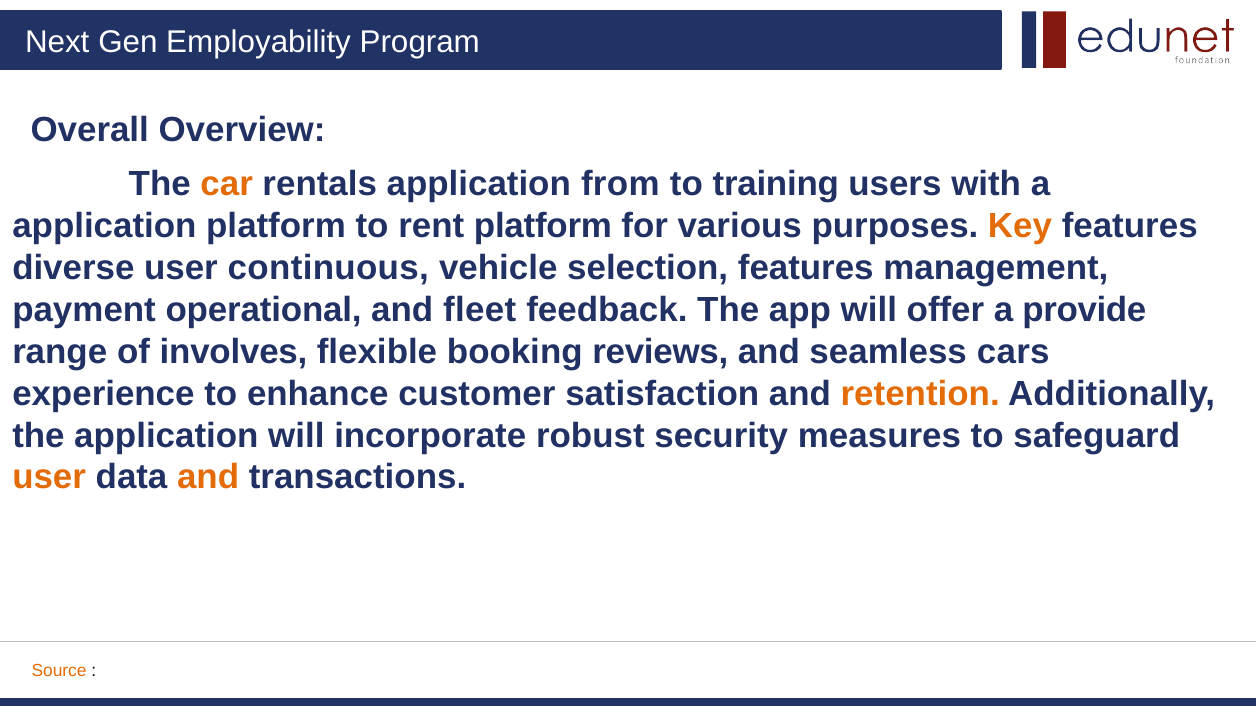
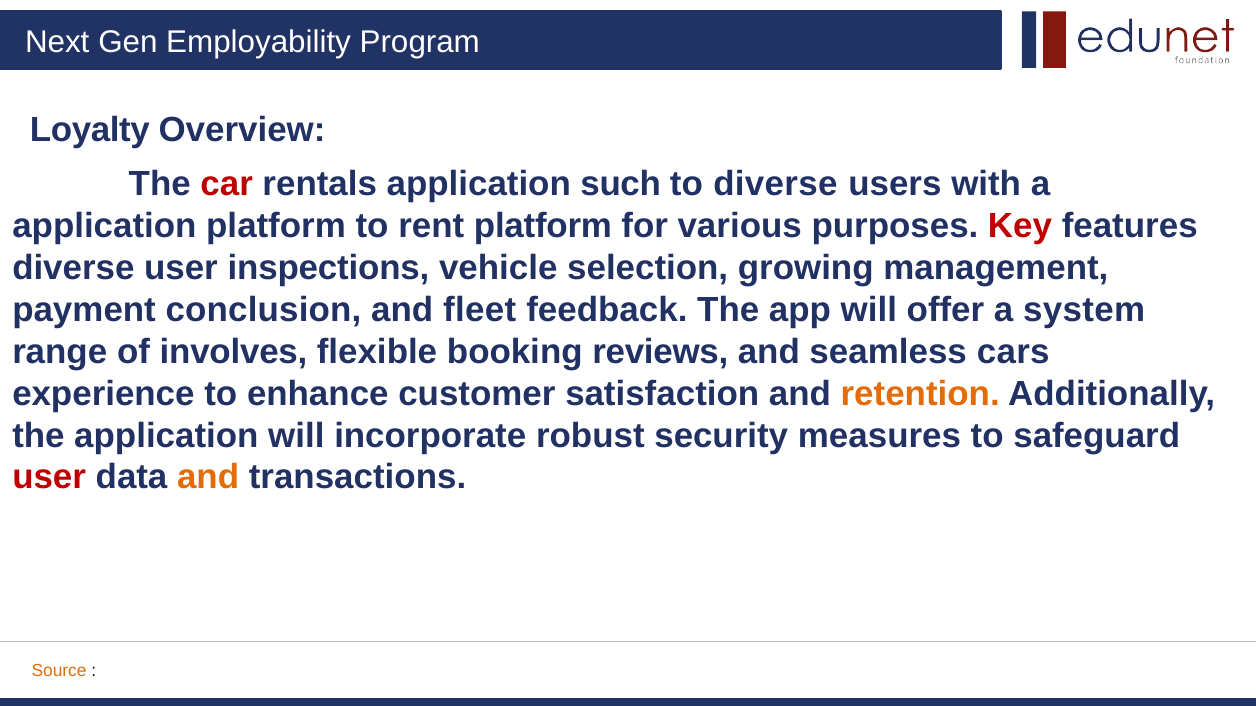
Overall: Overall -> Loyalty
car colour: orange -> red
from: from -> such
to training: training -> diverse
Key colour: orange -> red
continuous: continuous -> inspections
selection features: features -> growing
operational: operational -> conclusion
provide: provide -> system
user at (49, 478) colour: orange -> red
